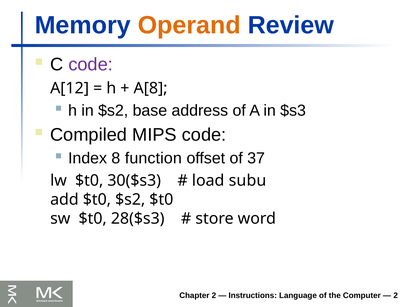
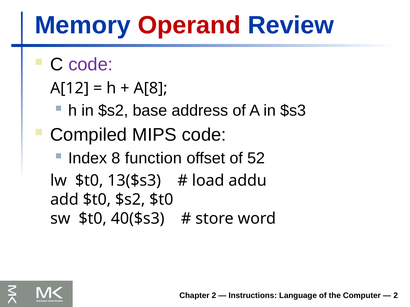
Operand colour: orange -> red
37: 37 -> 52
30($s3: 30($s3 -> 13($s3
subu: subu -> addu
28($s3: 28($s3 -> 40($s3
